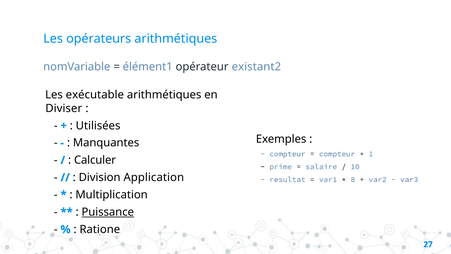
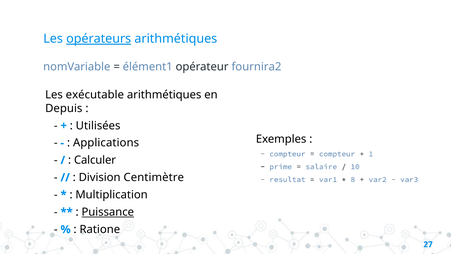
opérateurs underline: none -> present
existant2: existant2 -> fournira2
Diviser: Diviser -> Depuis
Manquantes: Manquantes -> Applications
Application: Application -> Centimètre
